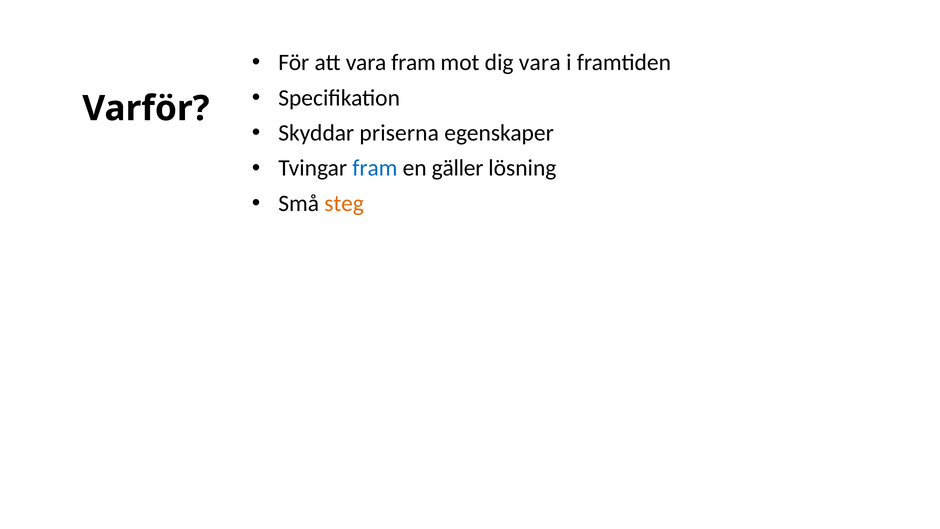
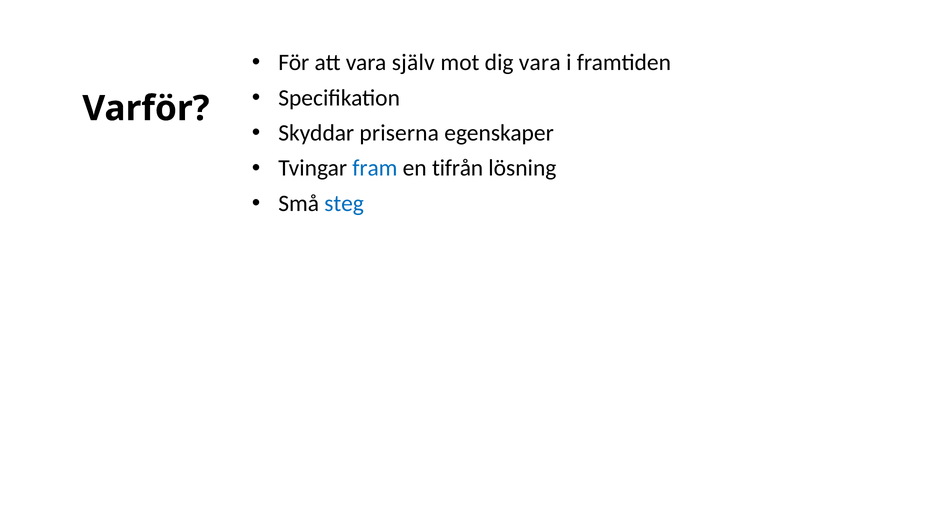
vara fram: fram -> själv
gäller: gäller -> tifrån
steg colour: orange -> blue
